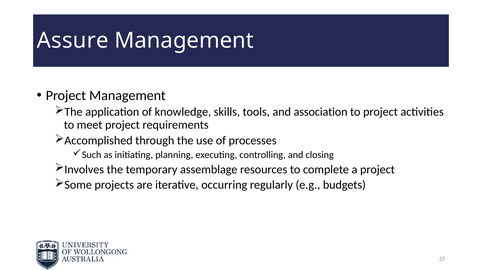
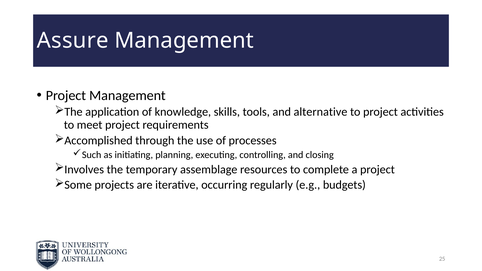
association: association -> alternative
